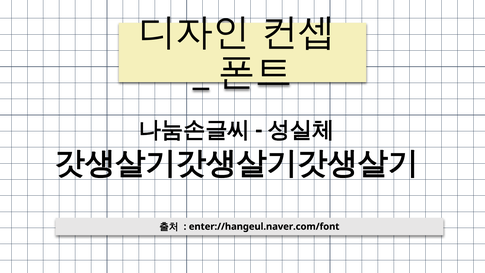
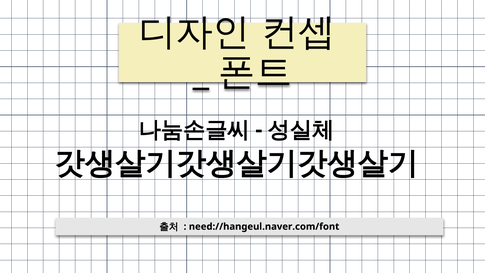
enter://hangeul.naver.com/font: enter://hangeul.naver.com/font -> need://hangeul.naver.com/font
